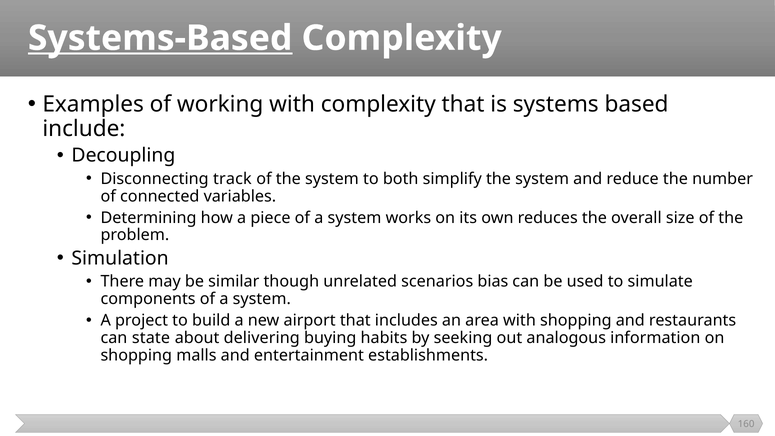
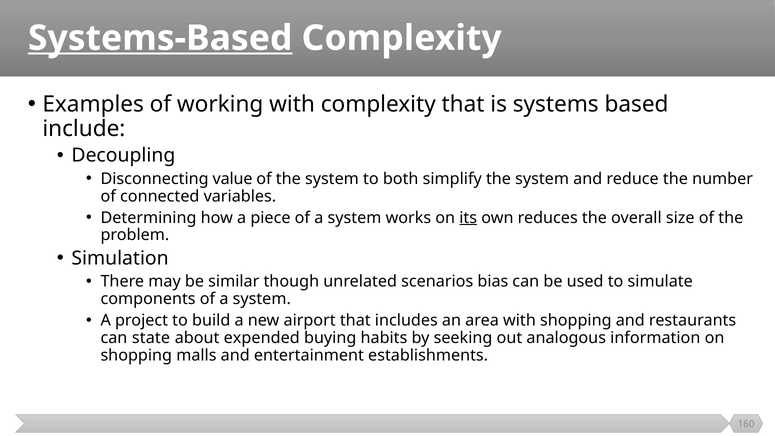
track: track -> value
its underline: none -> present
delivering: delivering -> expended
